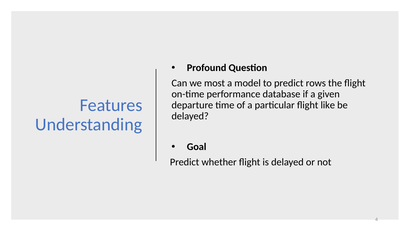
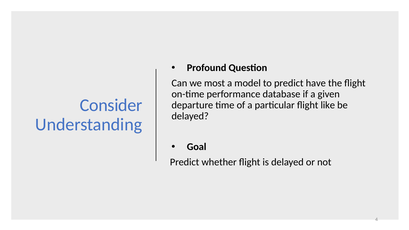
rows: rows -> have
Features: Features -> Consider
